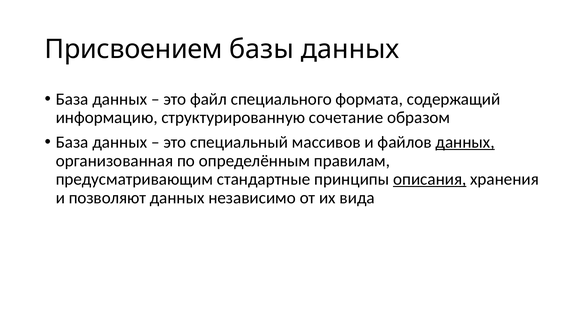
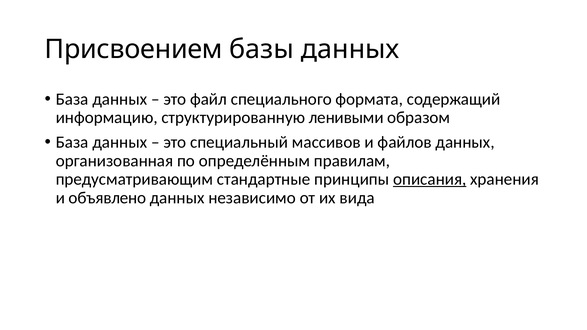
сочетание: сочетание -> ленивыми
данных at (465, 142) underline: present -> none
позволяют: позволяют -> объявлено
